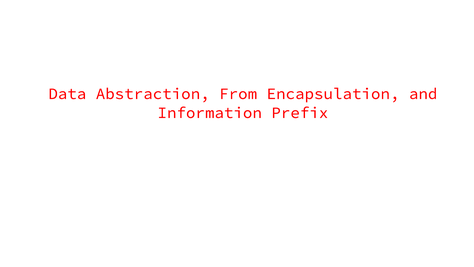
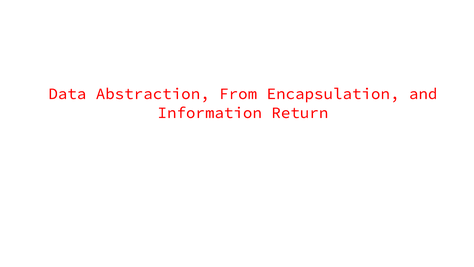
Prefix: Prefix -> Return
